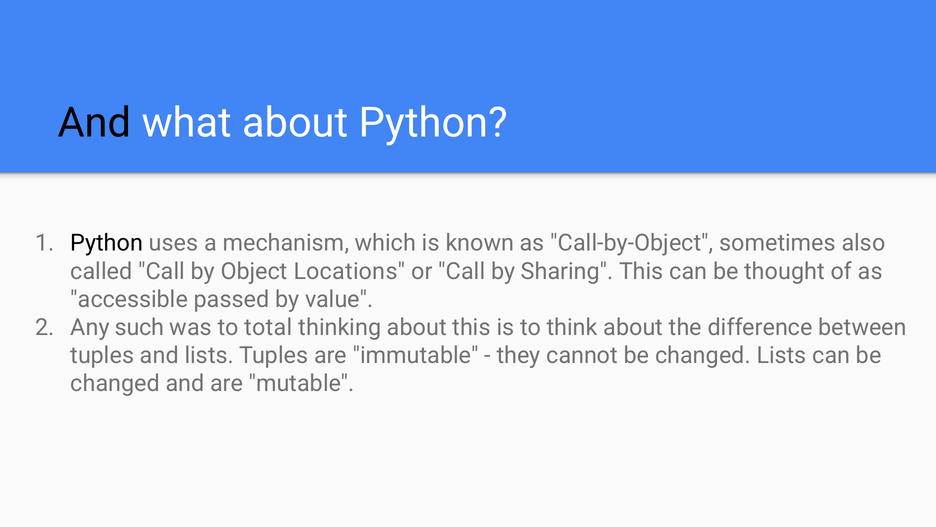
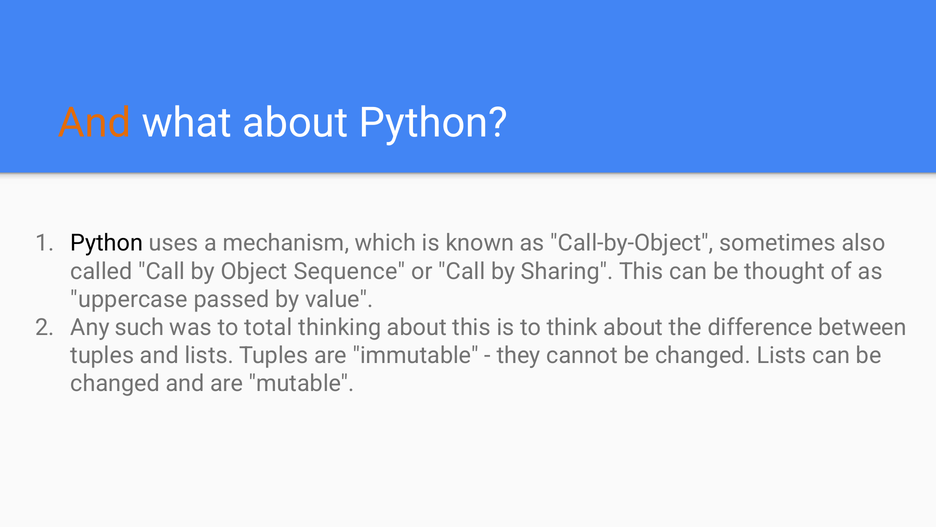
And at (94, 123) colour: black -> orange
Locations: Locations -> Sequence
accessible: accessible -> uppercase
